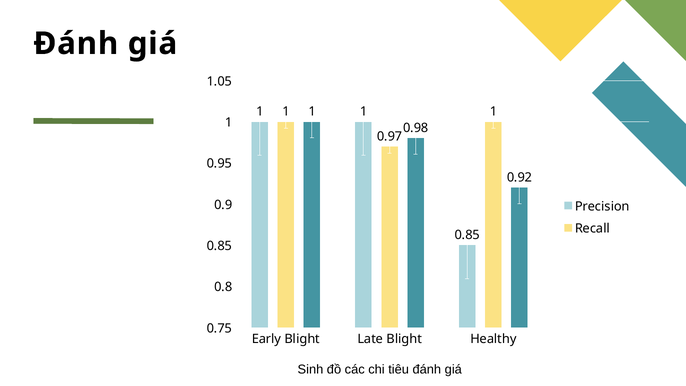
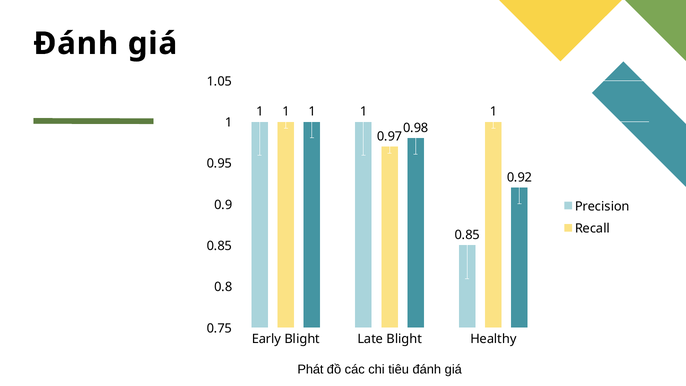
Sinh: Sinh -> Phát
